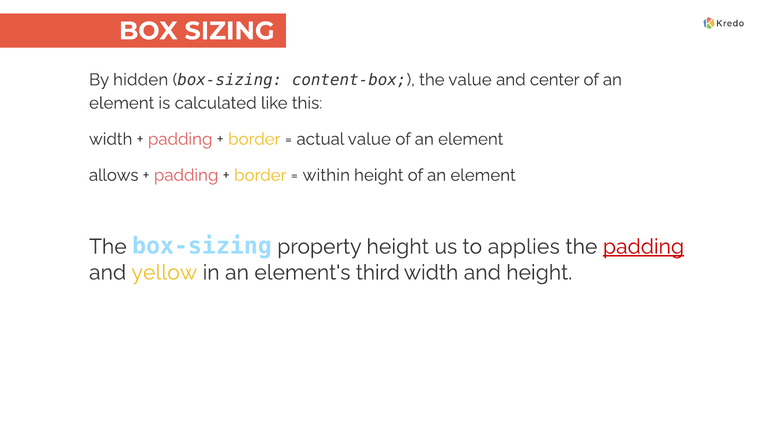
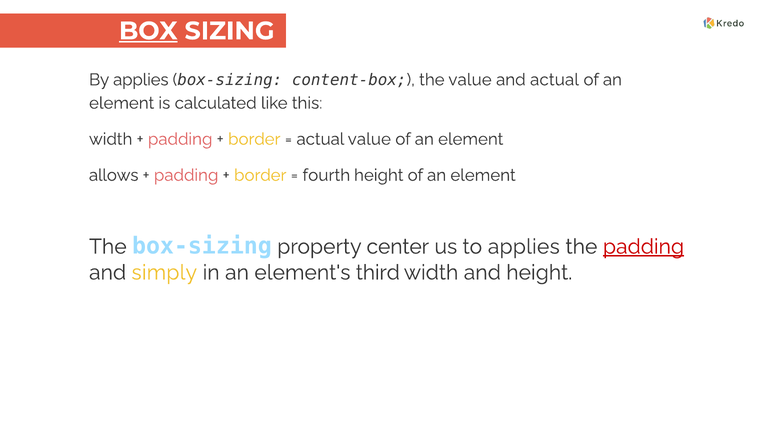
BOX underline: none -> present
By hidden: hidden -> applies
and center: center -> actual
within: within -> fourth
property height: height -> center
yellow: yellow -> simply
